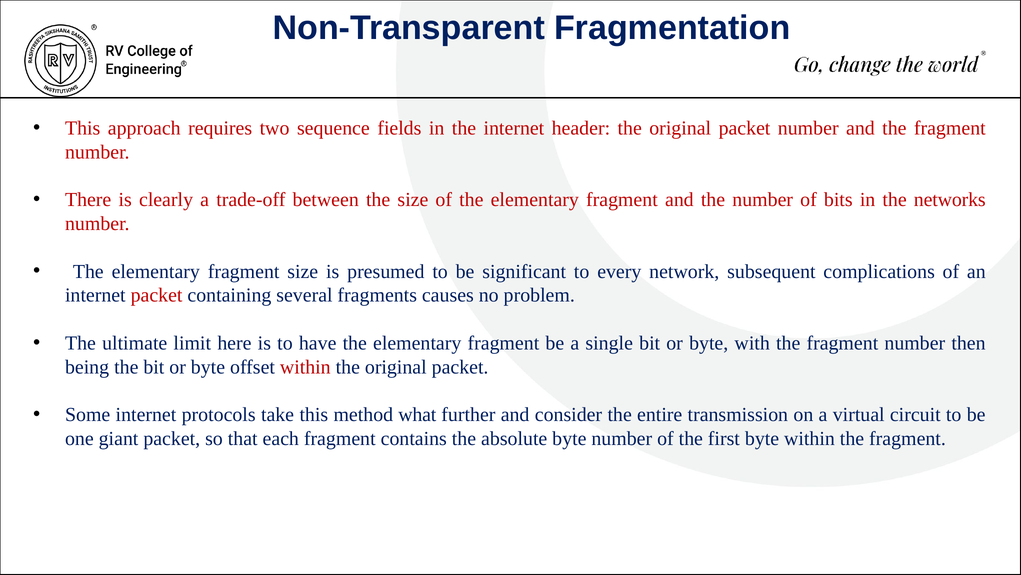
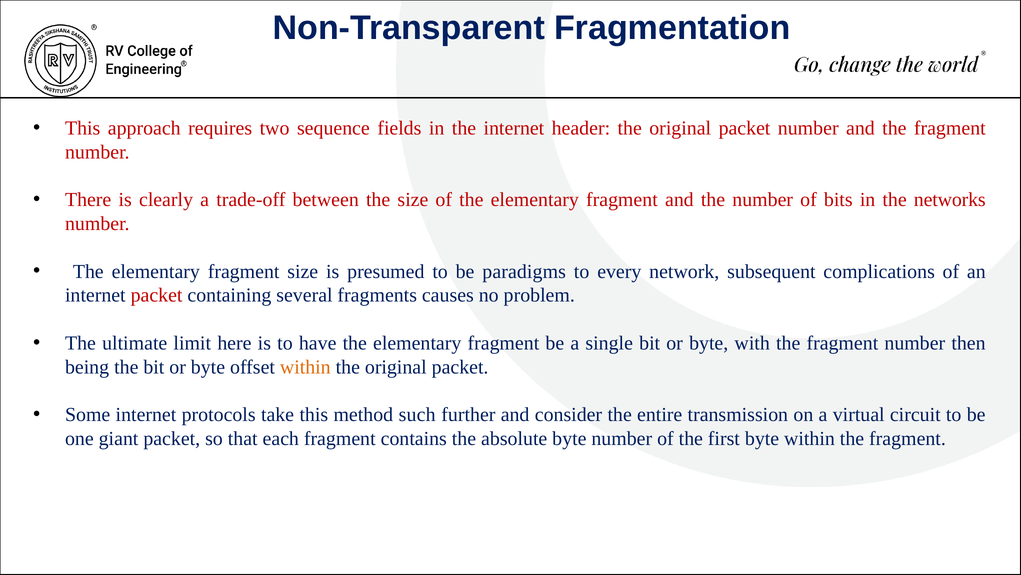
significant: significant -> paradigms
within at (305, 367) colour: red -> orange
what: what -> such
